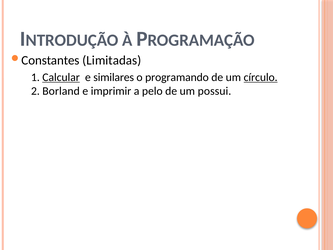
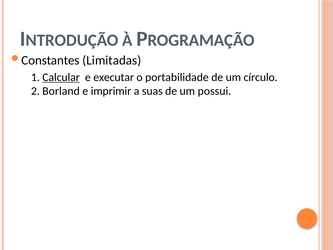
similares: similares -> executar
programando: programando -> portabilidade
círculo underline: present -> none
pelo: pelo -> suas
